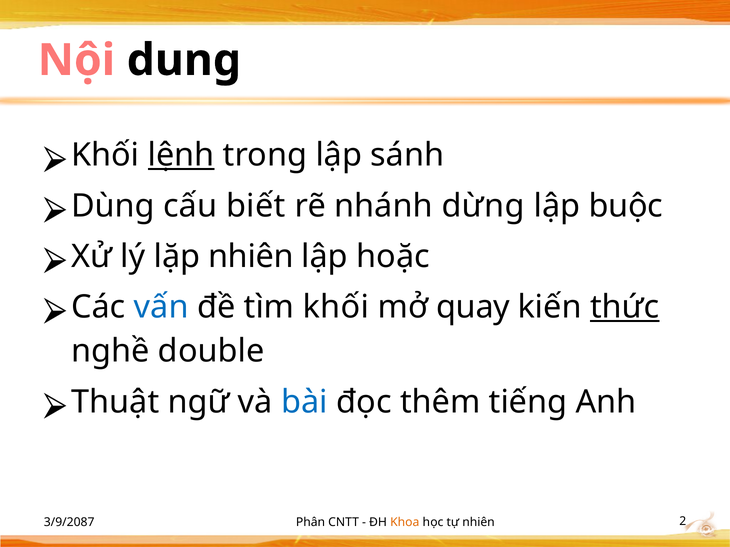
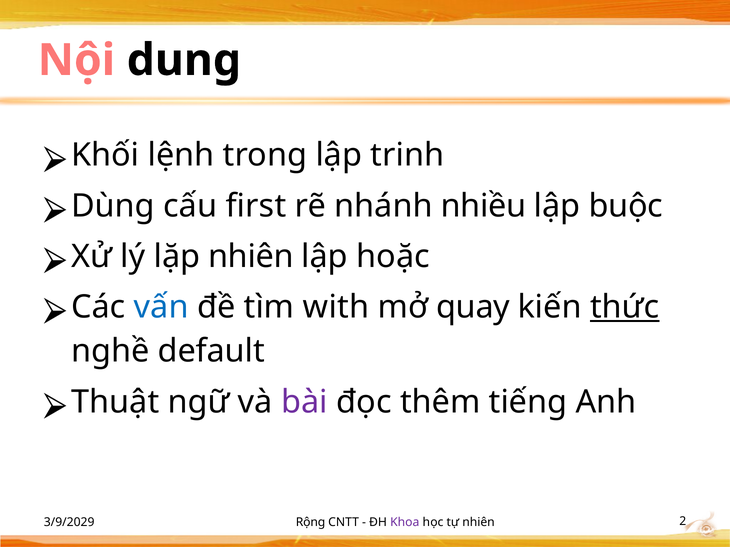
lệnh underline: present -> none
sánh: sánh -> trinh
biết: biết -> first
dừng: dừng -> nhiều
khối: khối -> with
double: double -> default
bài colour: blue -> purple
3/9/2087: 3/9/2087 -> 3/9/2029
Phân: Phân -> Rộng
Khoa colour: orange -> purple
